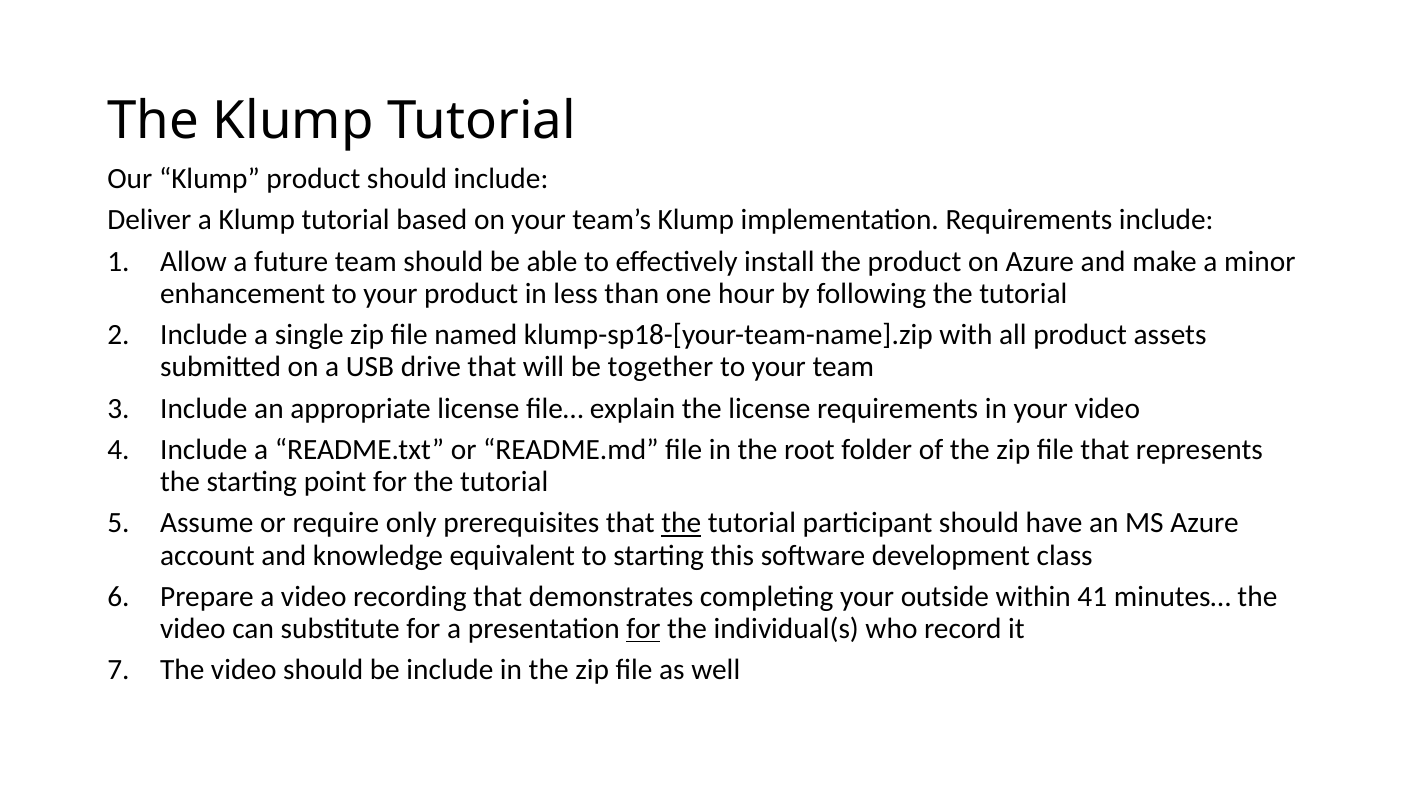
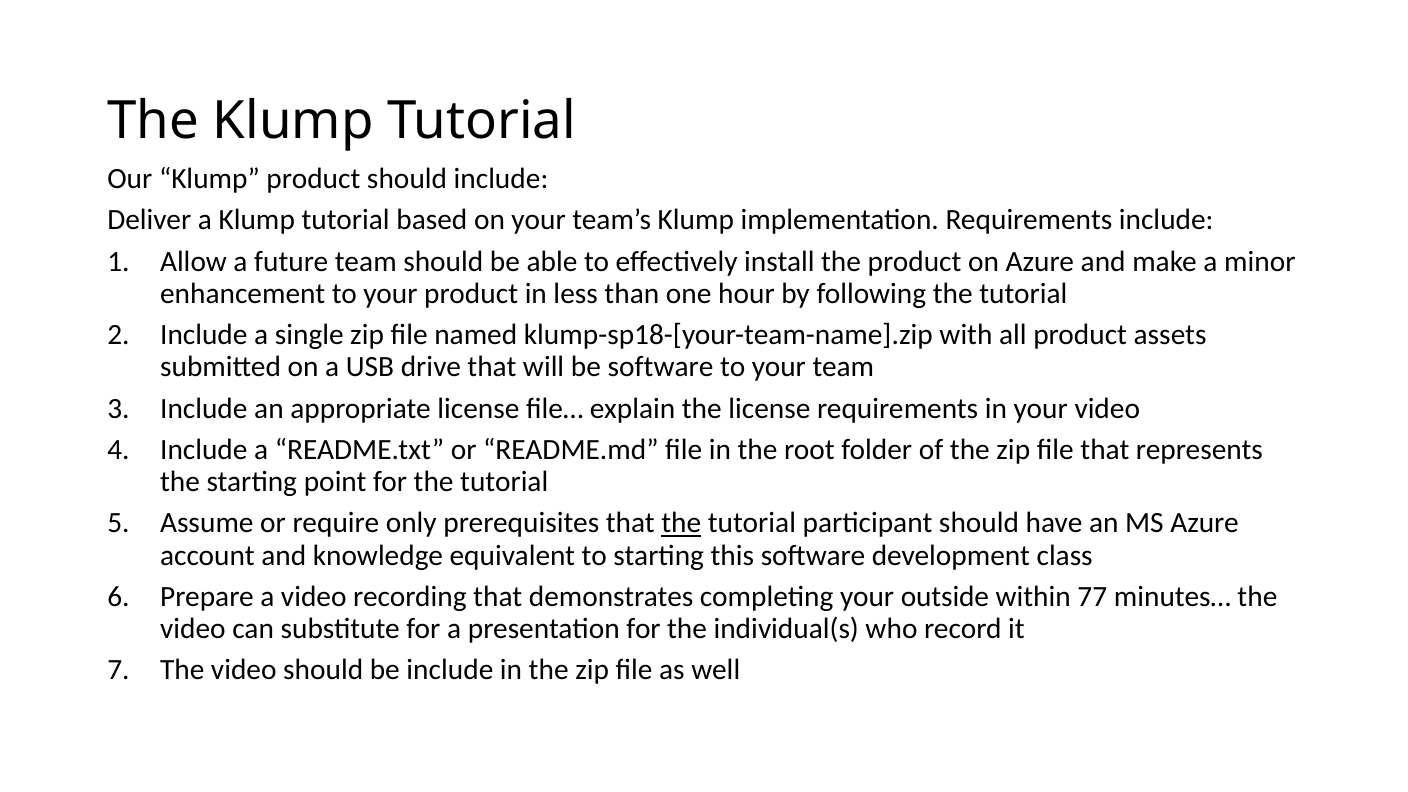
be together: together -> software
41: 41 -> 77
for at (643, 629) underline: present -> none
